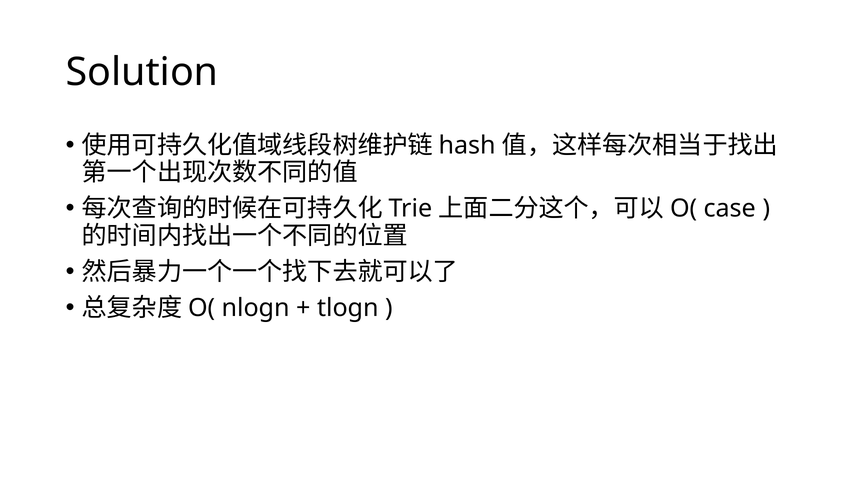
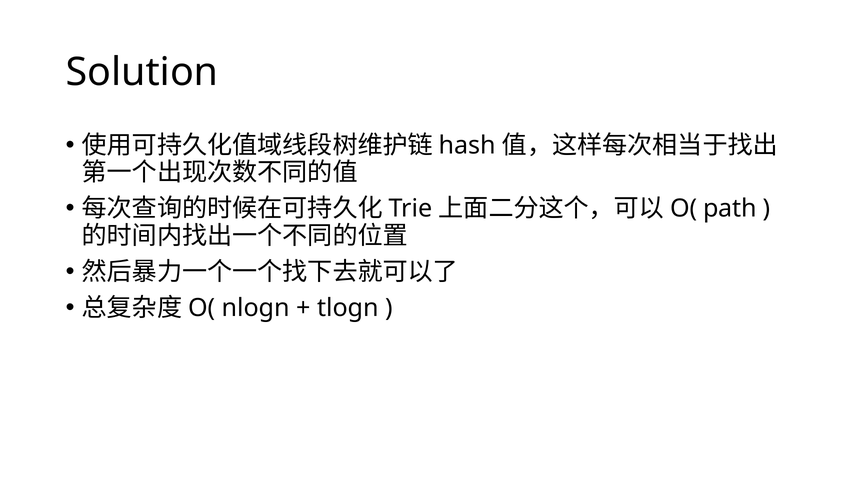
case: case -> path
